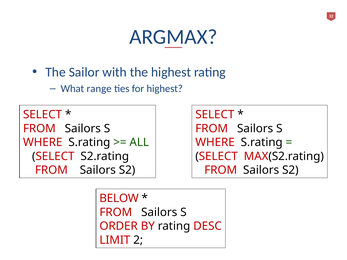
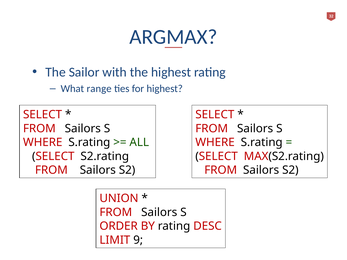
BELOW: BELOW -> UNION
2: 2 -> 9
